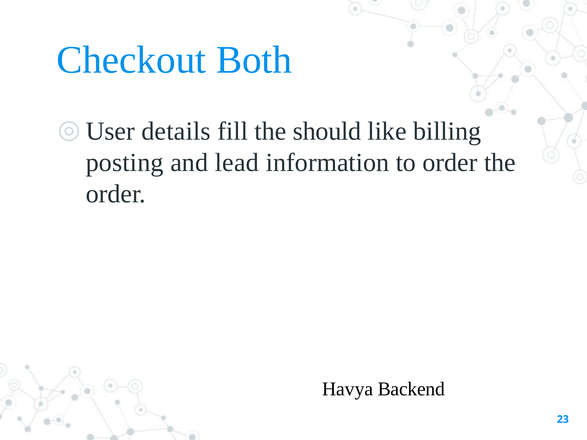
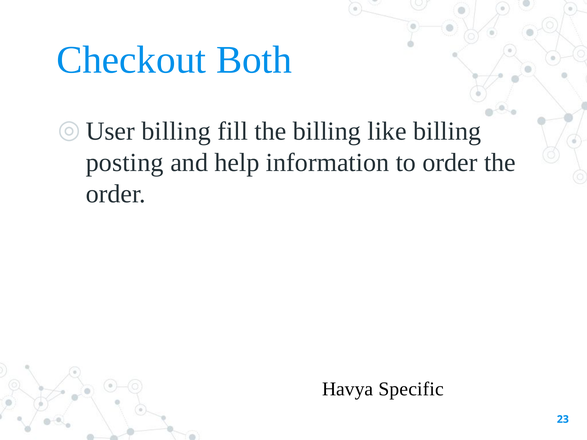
details at (176, 131): details -> billing
the should: should -> billing
lead: lead -> help
Backend: Backend -> Specific
